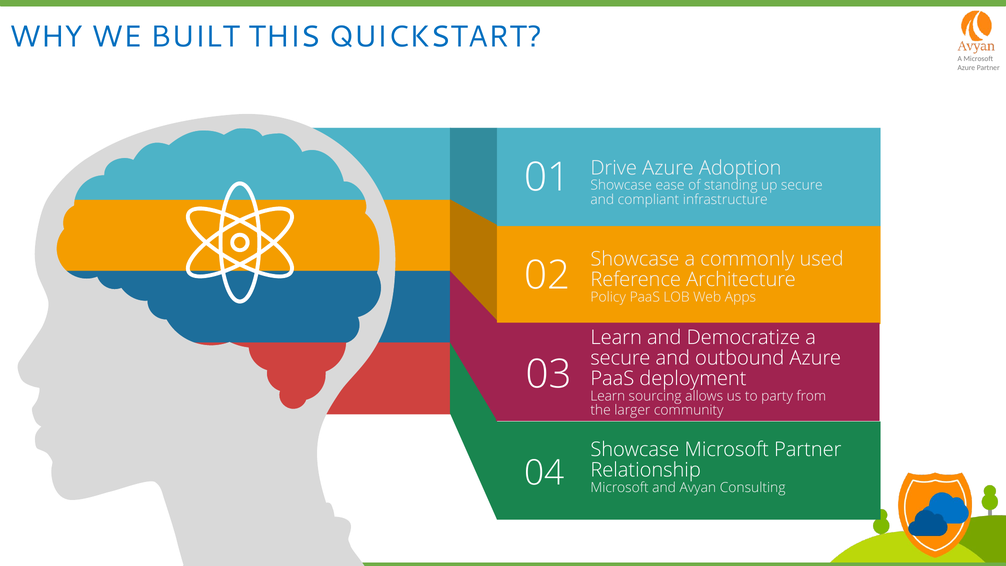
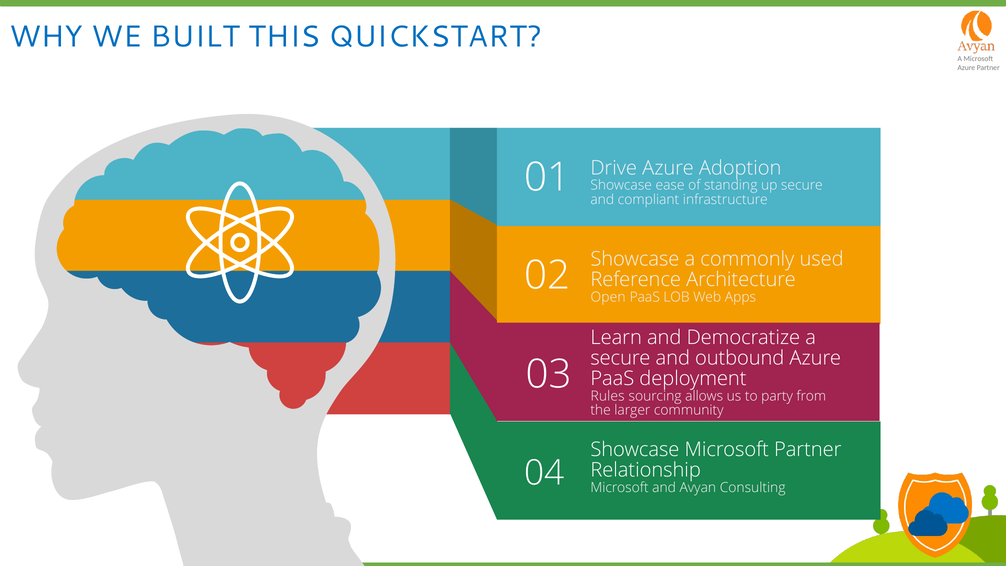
Policy: Policy -> Open
Learn at (608, 396): Learn -> Rules
